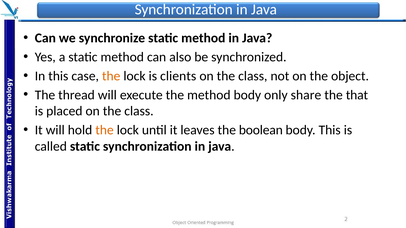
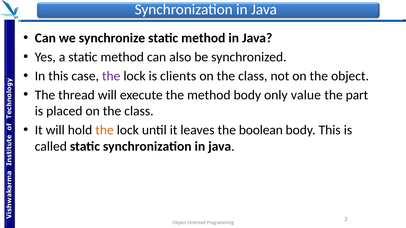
the at (111, 76) colour: orange -> purple
share: share -> value
that: that -> part
